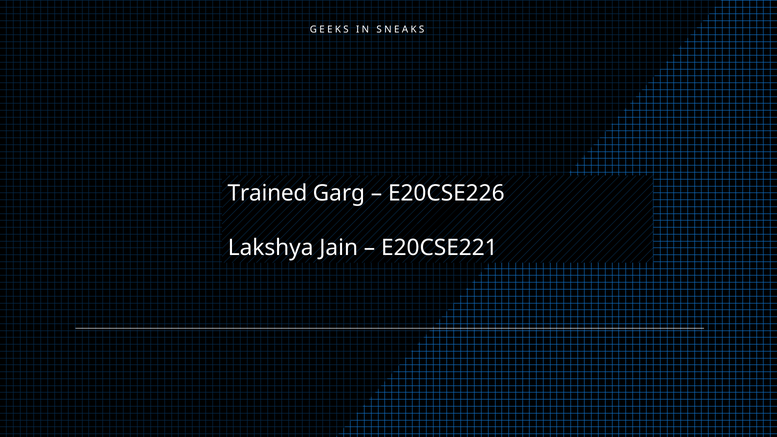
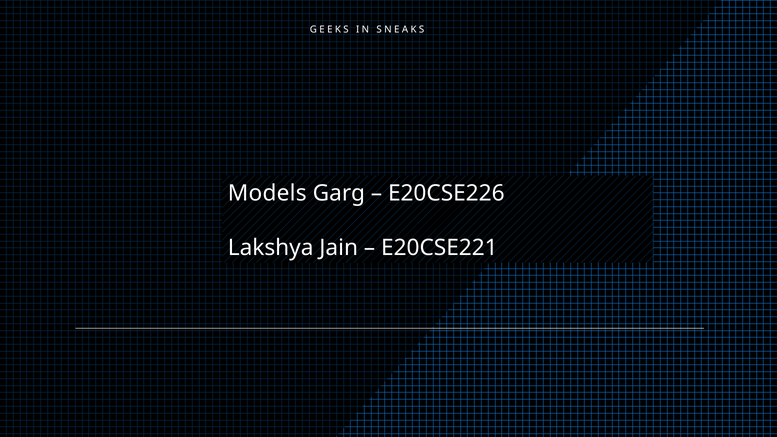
Trained: Trained -> Models
